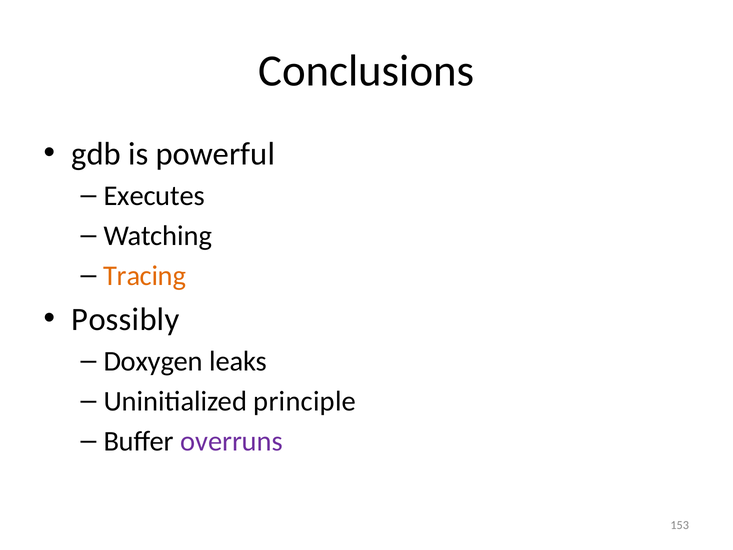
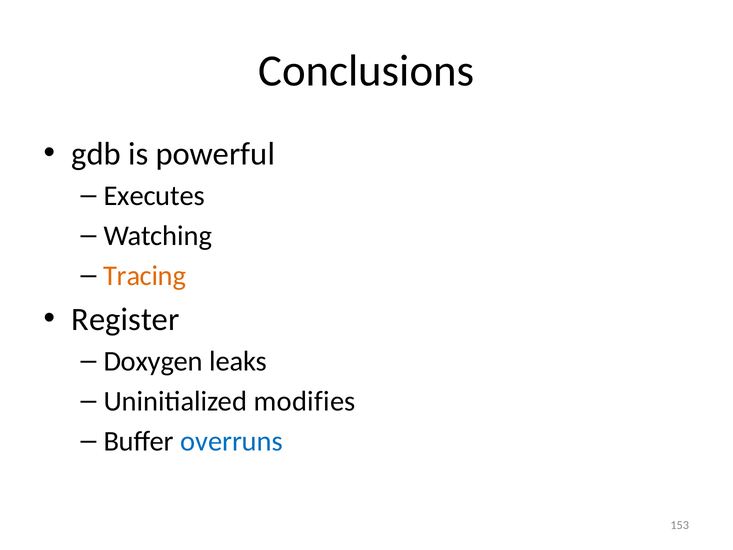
Possibly: Possibly -> Register
principle: principle -> modifies
overruns colour: purple -> blue
